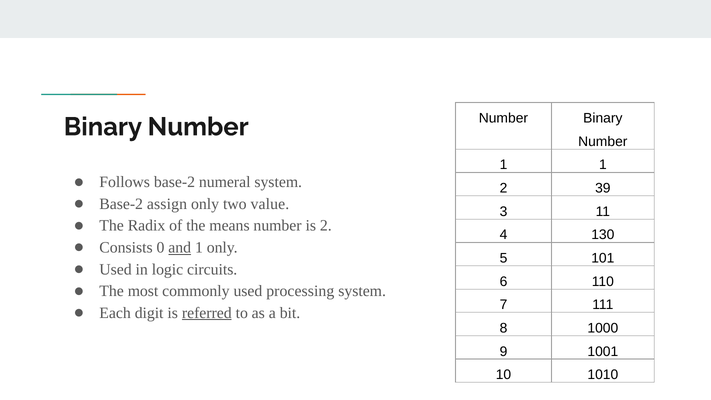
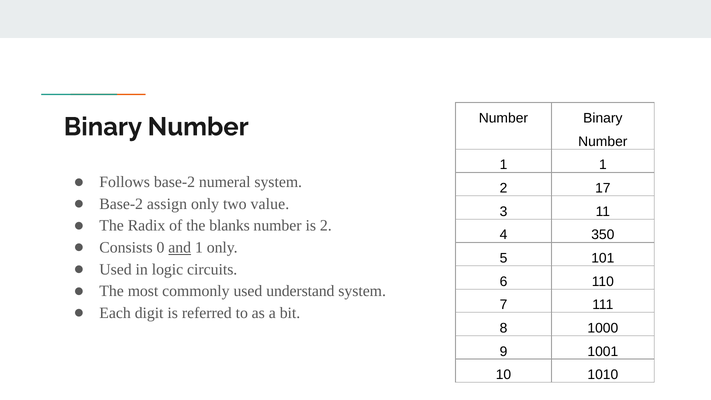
39: 39 -> 17
means: means -> blanks
130: 130 -> 350
processing: processing -> understand
referred underline: present -> none
